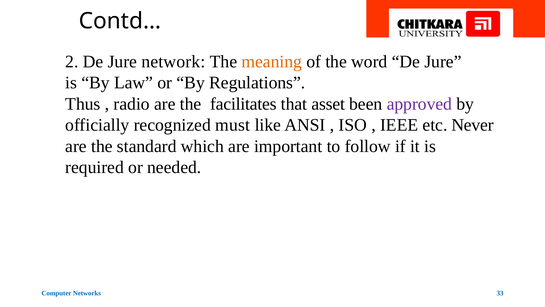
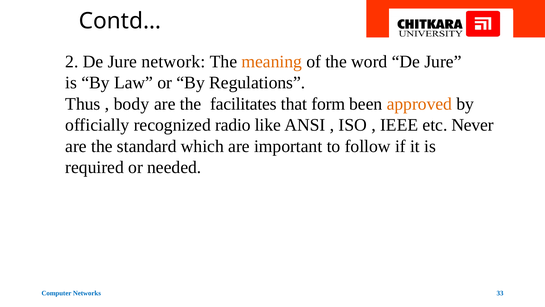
radio: radio -> body
asset: asset -> form
approved colour: purple -> orange
must: must -> radio
